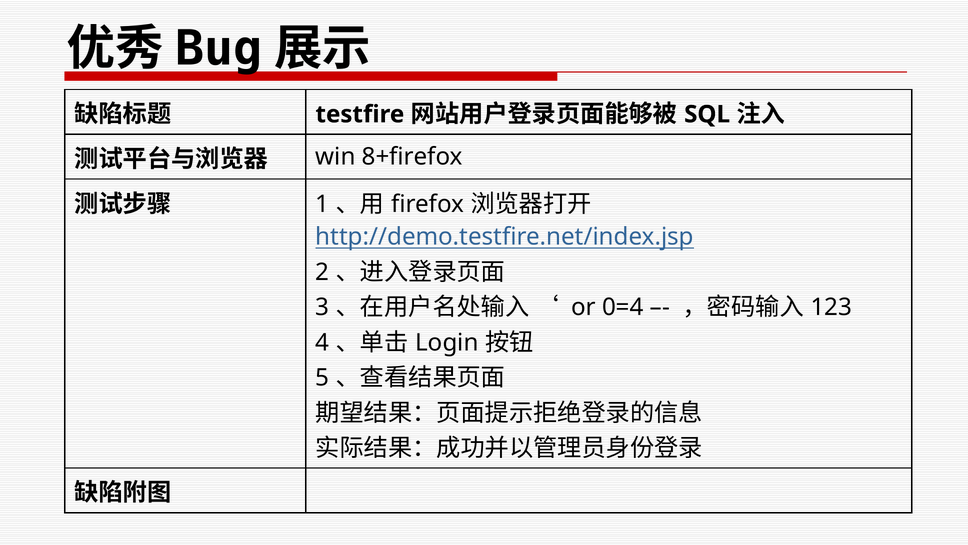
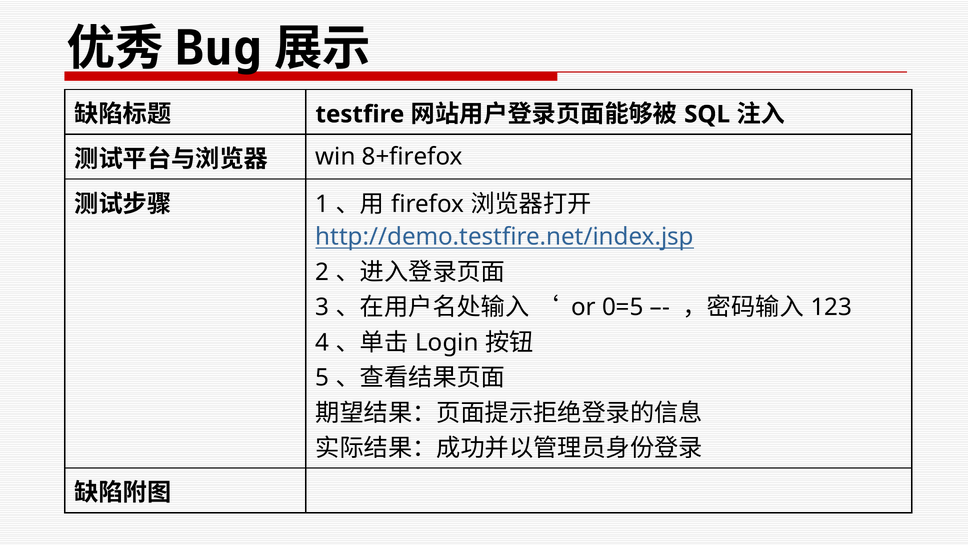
0=4: 0=4 -> 0=5
